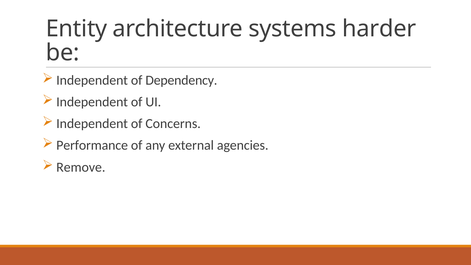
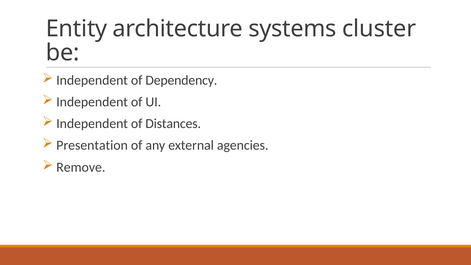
harder: harder -> cluster
Concerns: Concerns -> Distances
Performance: Performance -> Presentation
